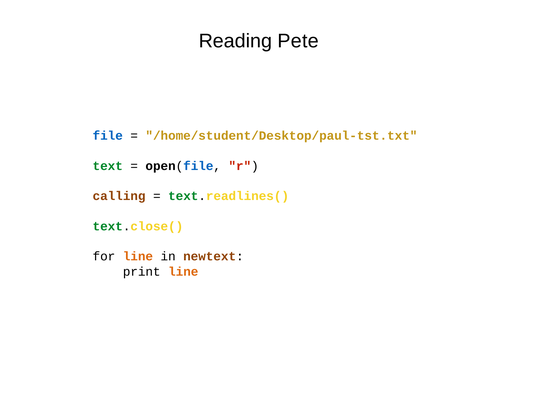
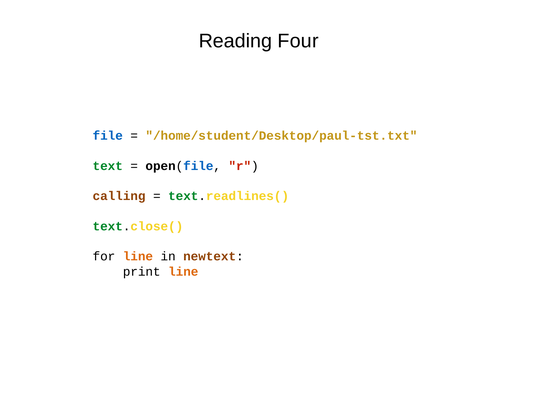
Pete: Pete -> Four
